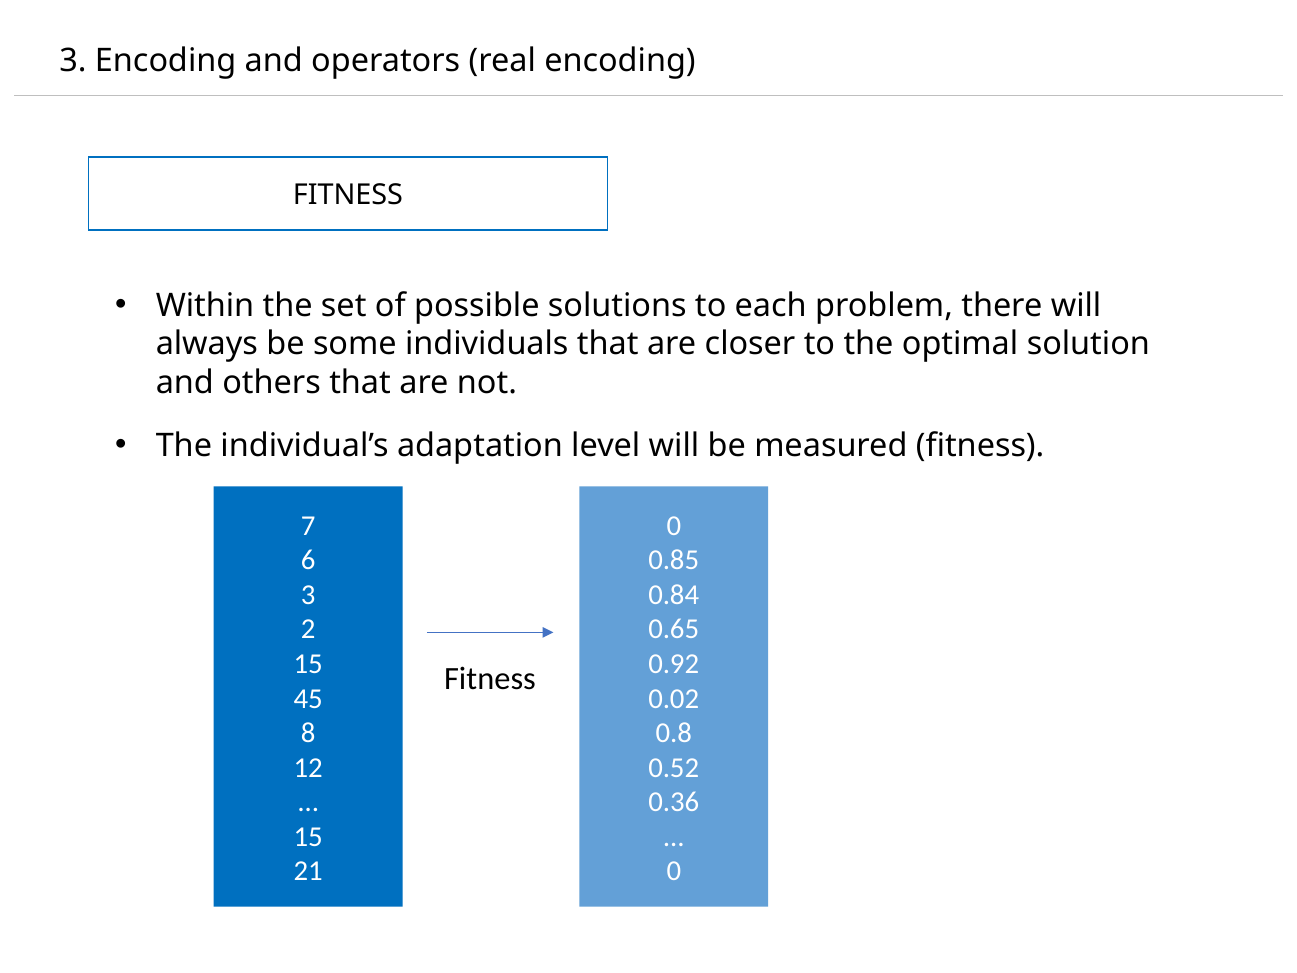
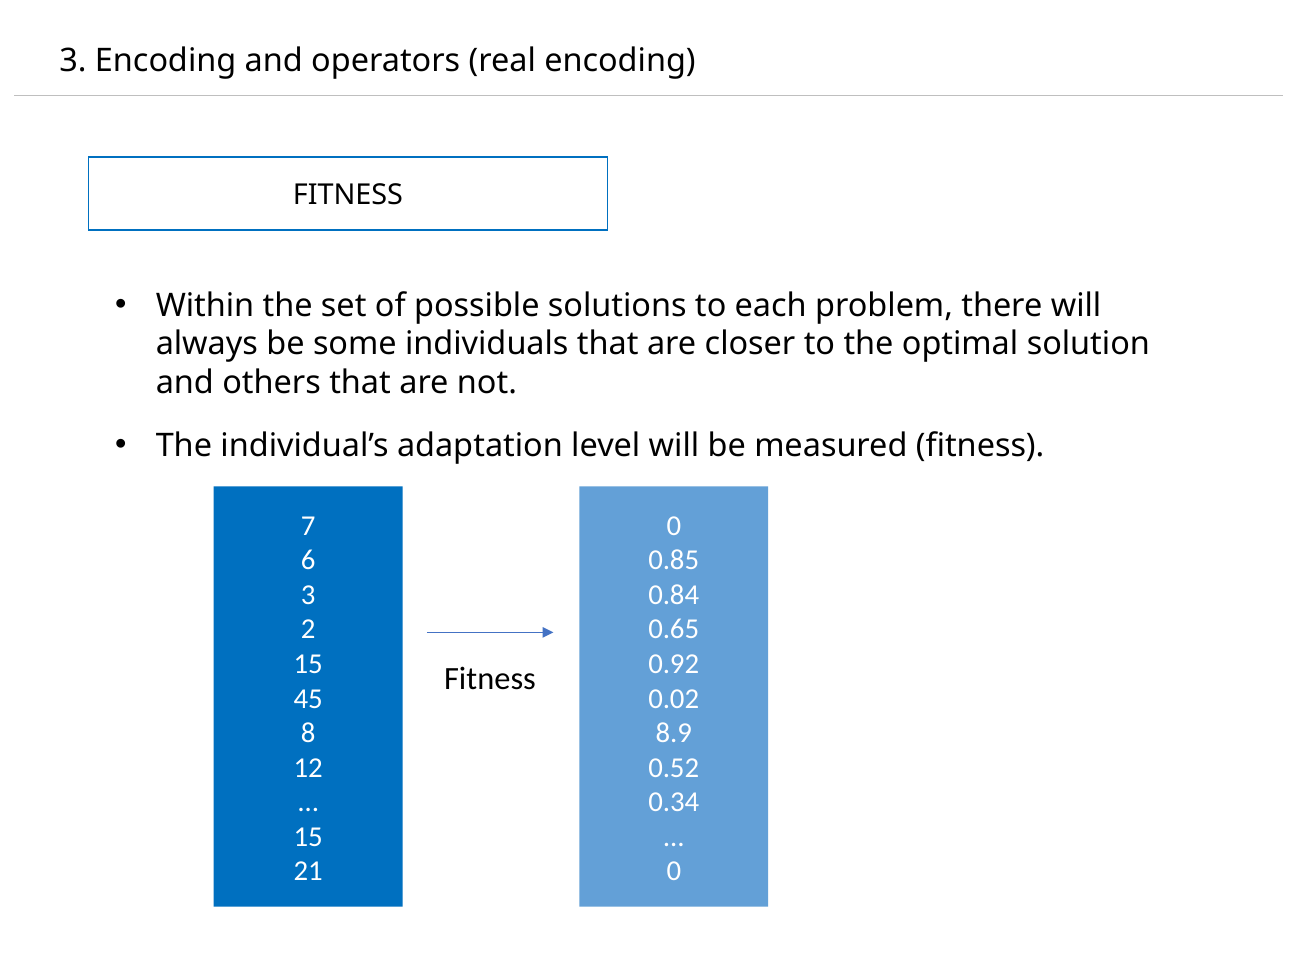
0.8: 0.8 -> 8.9
0.36: 0.36 -> 0.34
